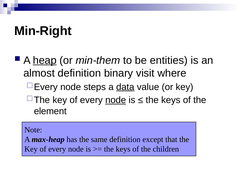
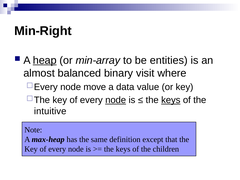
min-them: min-them -> min-array
almost definition: definition -> balanced
steps: steps -> move
data underline: present -> none
keys at (171, 100) underline: none -> present
element: element -> intuitive
